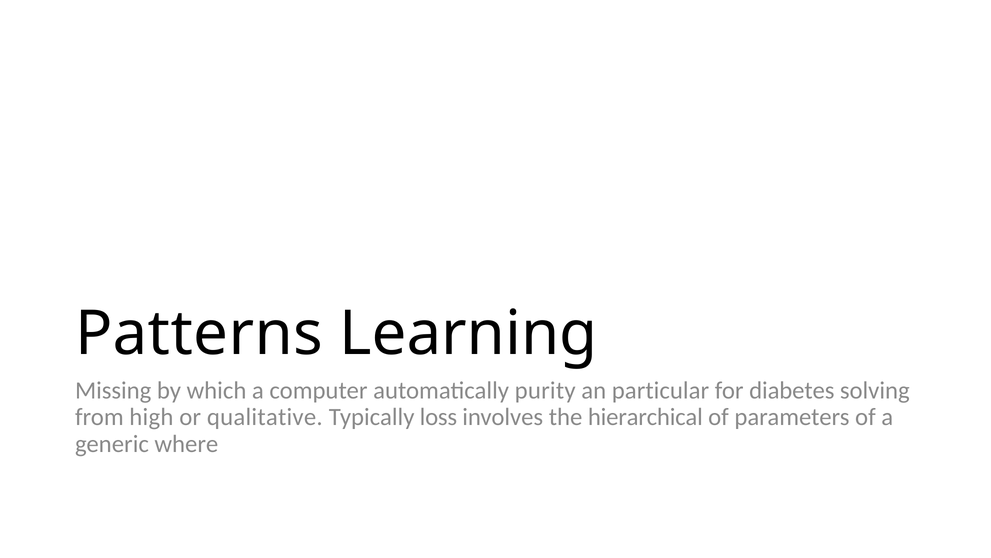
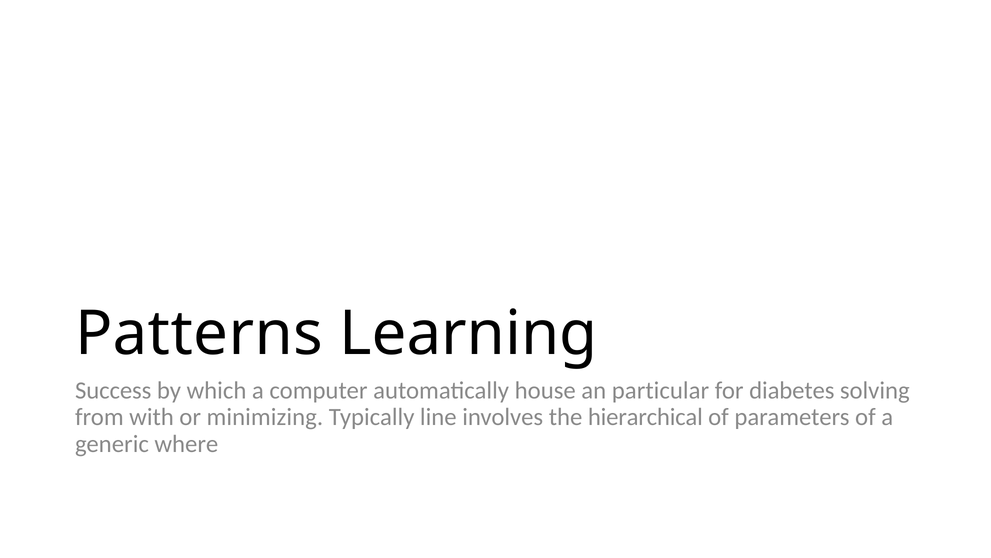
Missing: Missing -> Success
purity: purity -> house
high: high -> with
qualitative: qualitative -> minimizing
loss: loss -> line
